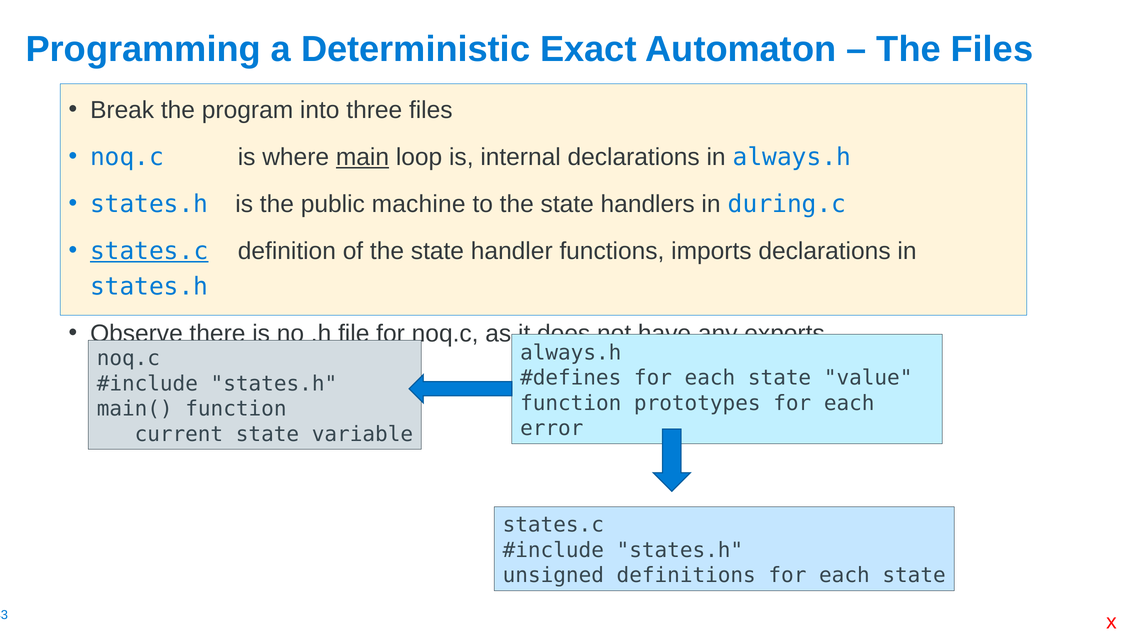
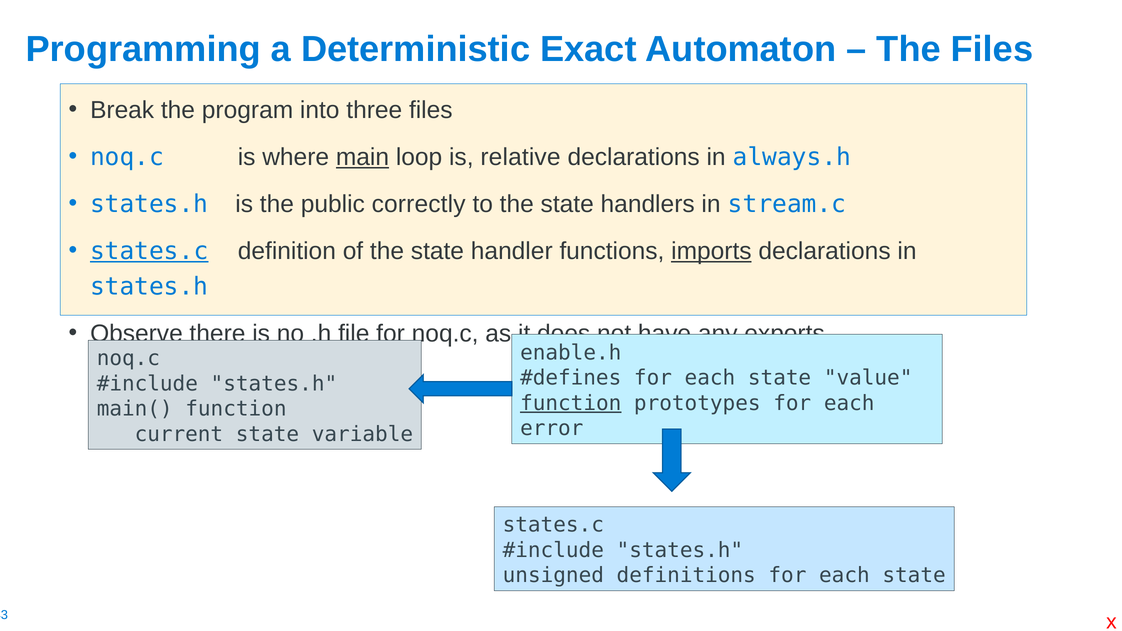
internal: internal -> relative
machine: machine -> correctly
during.c: during.c -> stream.c
imports underline: none -> present
always.h at (571, 353): always.h -> enable.h
function at (571, 403) underline: none -> present
